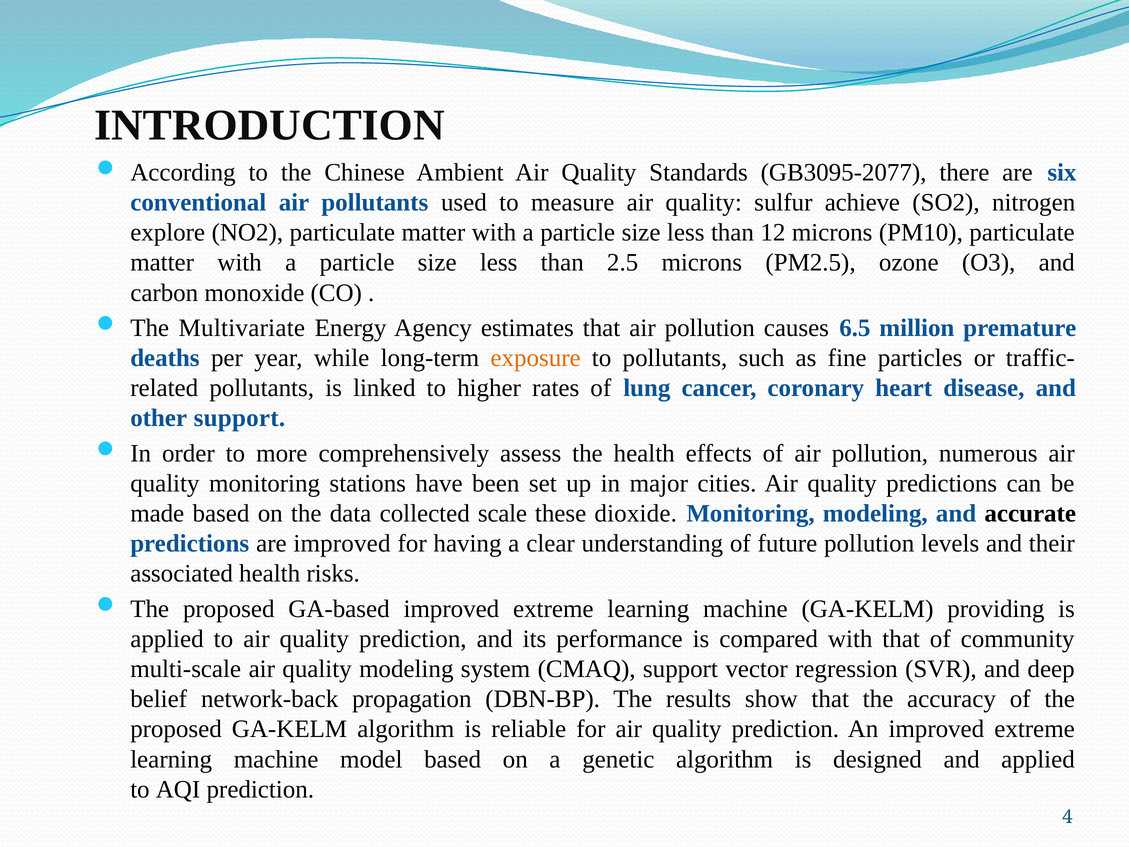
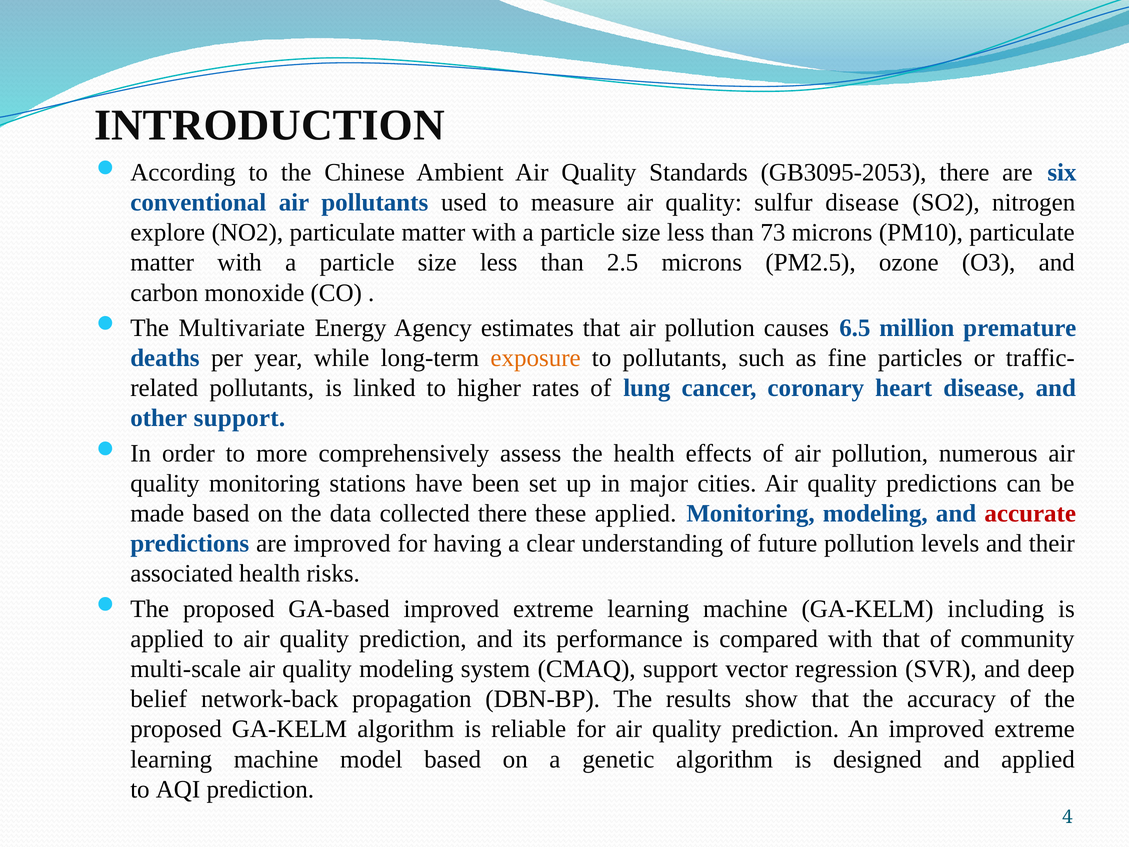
GB3095-2077: GB3095-2077 -> GB3095-2053
sulfur achieve: achieve -> disease
12: 12 -> 73
collected scale: scale -> there
these dioxide: dioxide -> applied
accurate colour: black -> red
providing: providing -> including
